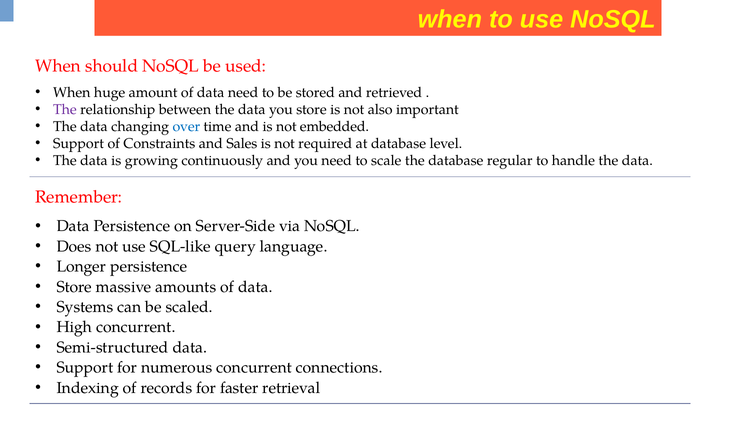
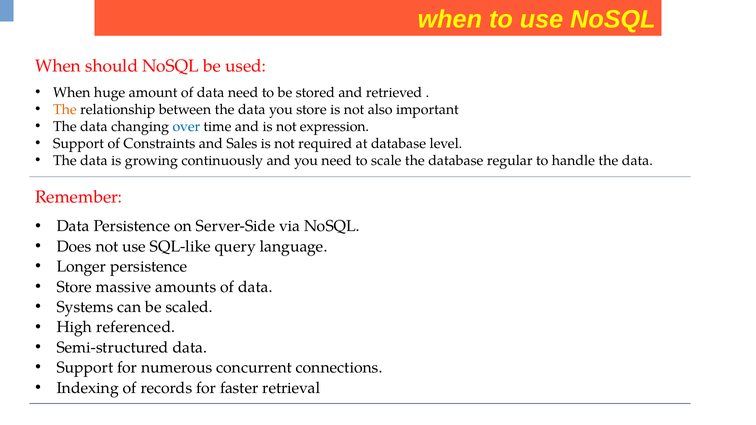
The at (65, 110) colour: purple -> orange
embedded: embedded -> expression
High concurrent: concurrent -> referenced
